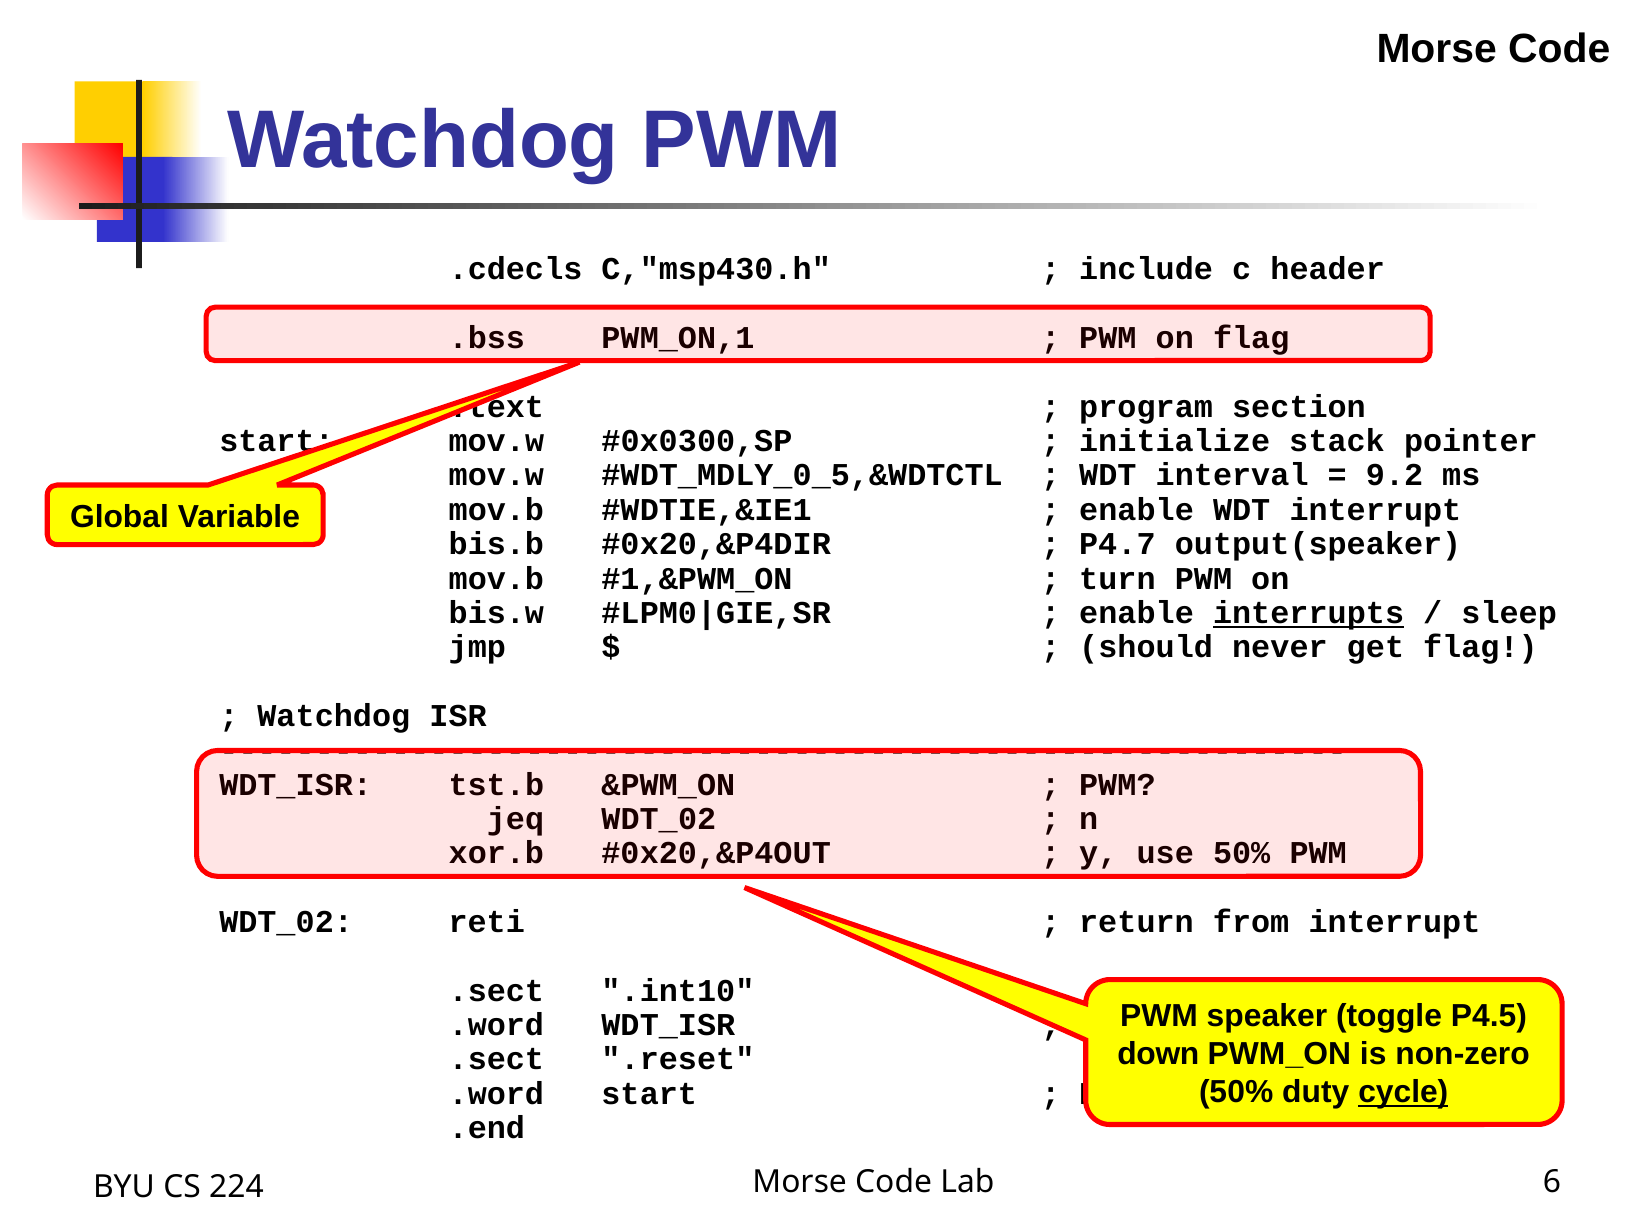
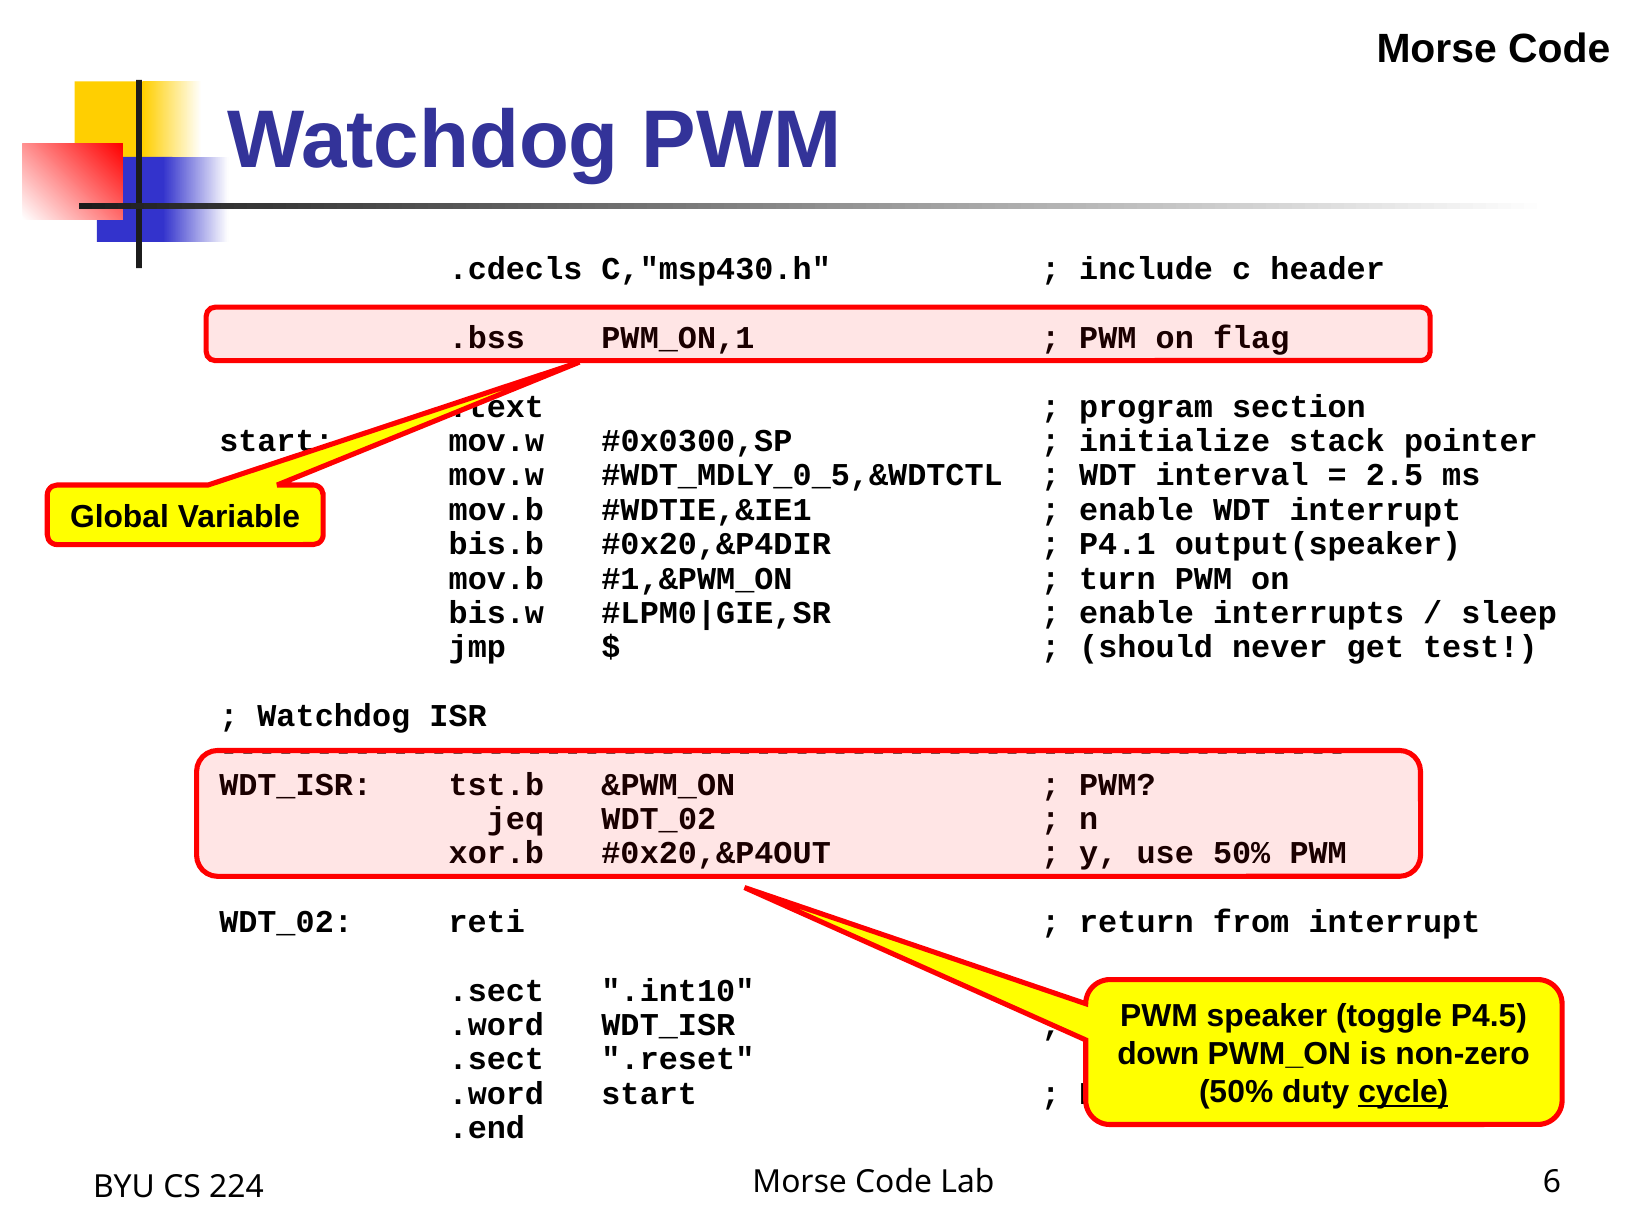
9.2: 9.2 -> 2.5
P4.7: P4.7 -> P4.1
interrupts underline: present -> none
get flag: flag -> test
